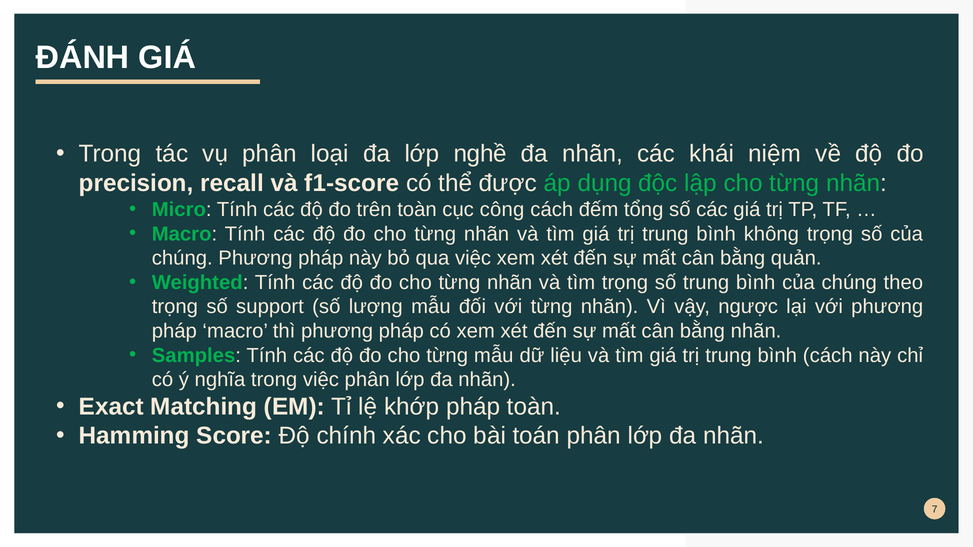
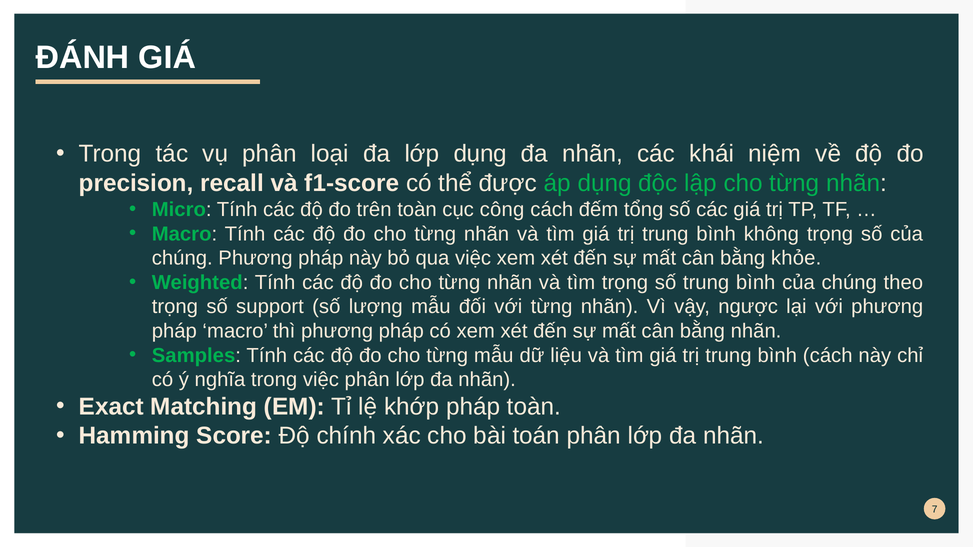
lớp nghề: nghề -> dụng
quản: quản -> khỏe
